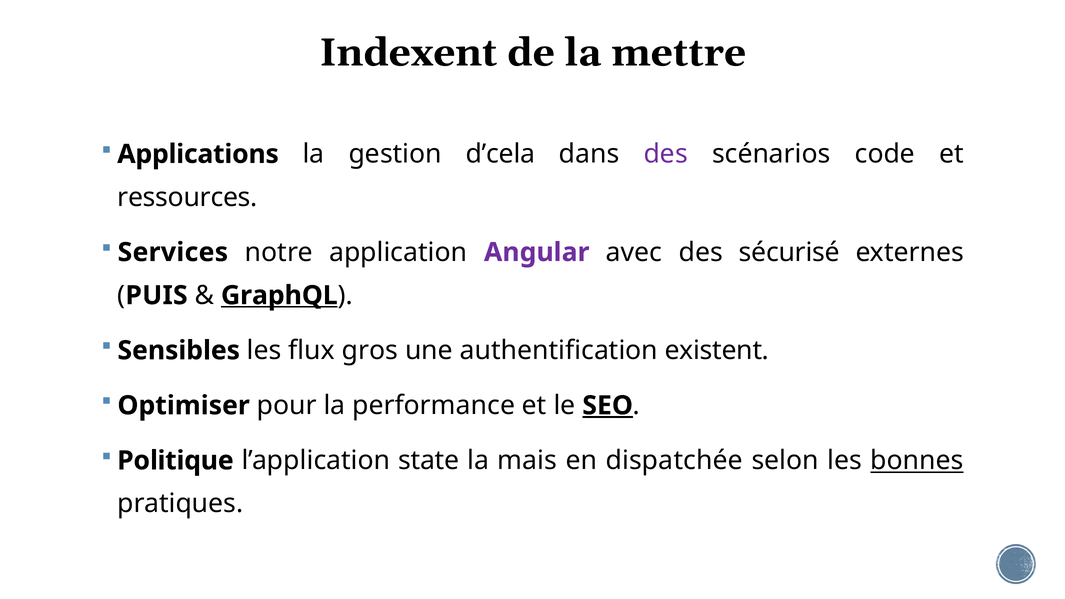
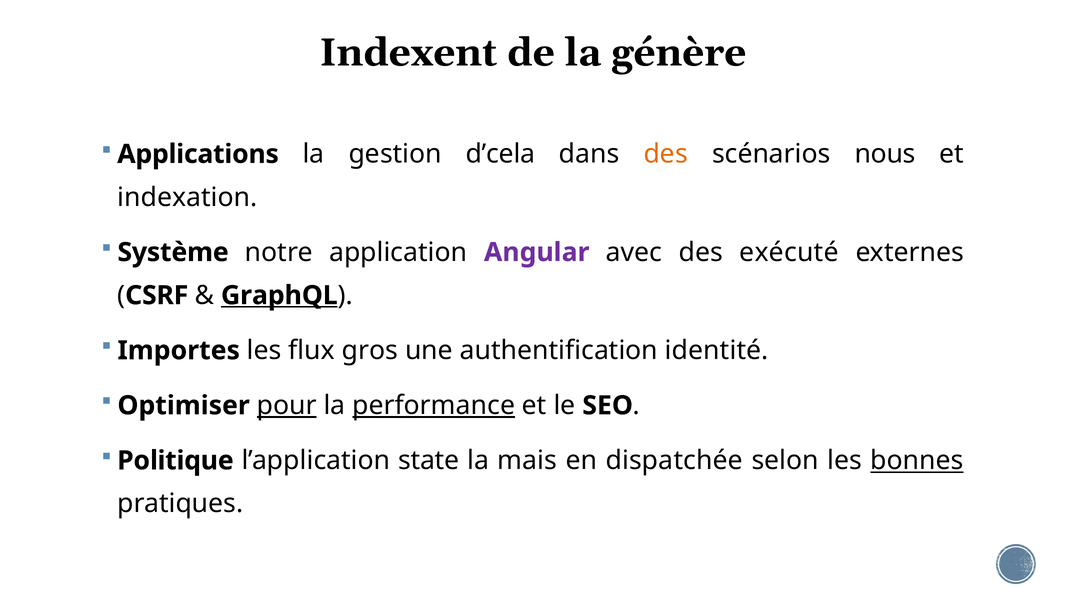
mettre: mettre -> génère
des at (666, 154) colour: purple -> orange
code: code -> nous
ressources: ressources -> indexation
Services: Services -> Système
sécurisé: sécurisé -> exécuté
PUIS: PUIS -> CSRF
Sensibles: Sensibles -> Importes
existent: existent -> identité
pour underline: none -> present
performance underline: none -> present
SEO underline: present -> none
